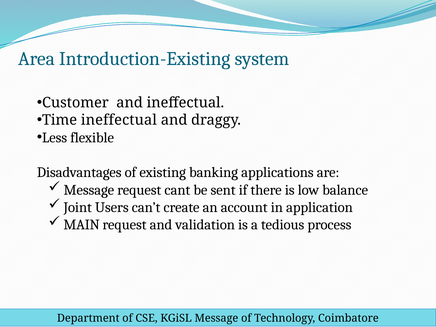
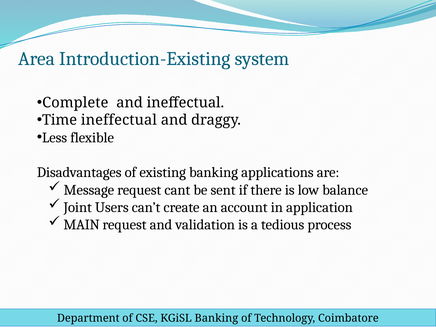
Customer: Customer -> Complete
KGiSL Message: Message -> Banking
